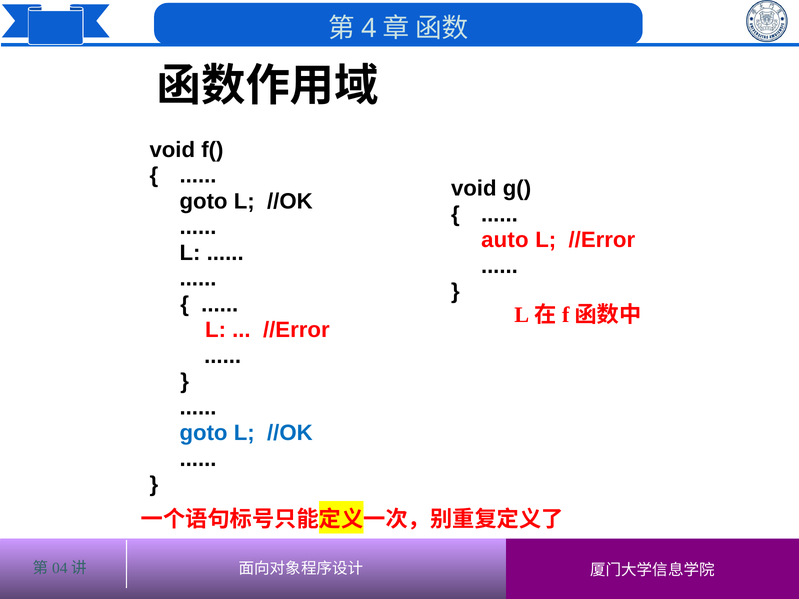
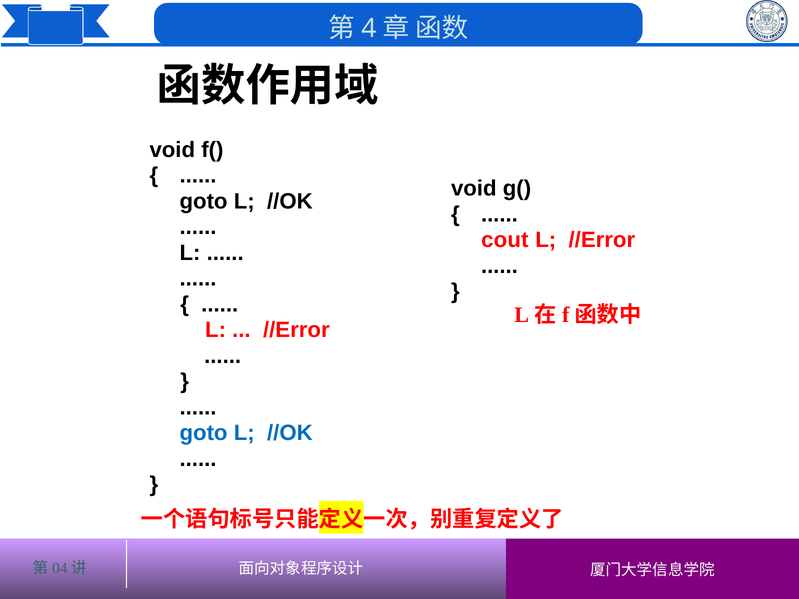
auto: auto -> cout
